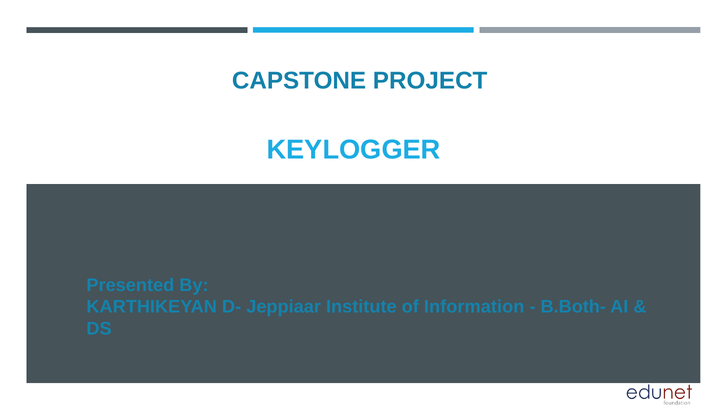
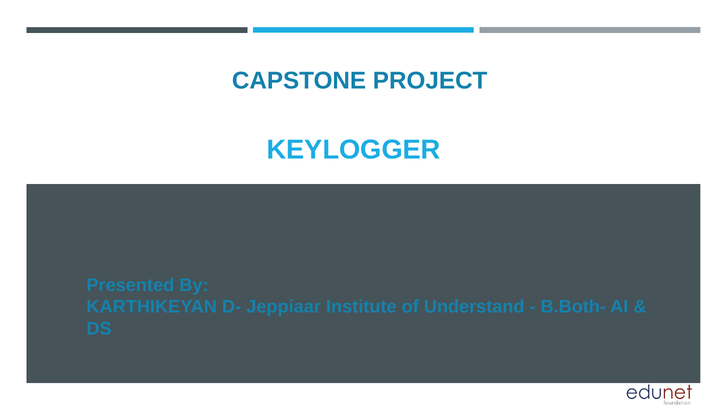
Information: Information -> Understand
